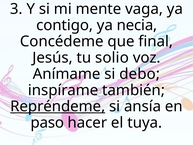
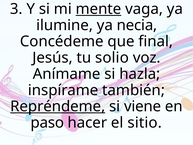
mente underline: none -> present
contigo: contigo -> ilumine
debo: debo -> hazla
ansía: ansía -> viene
tuya: tuya -> sitio
